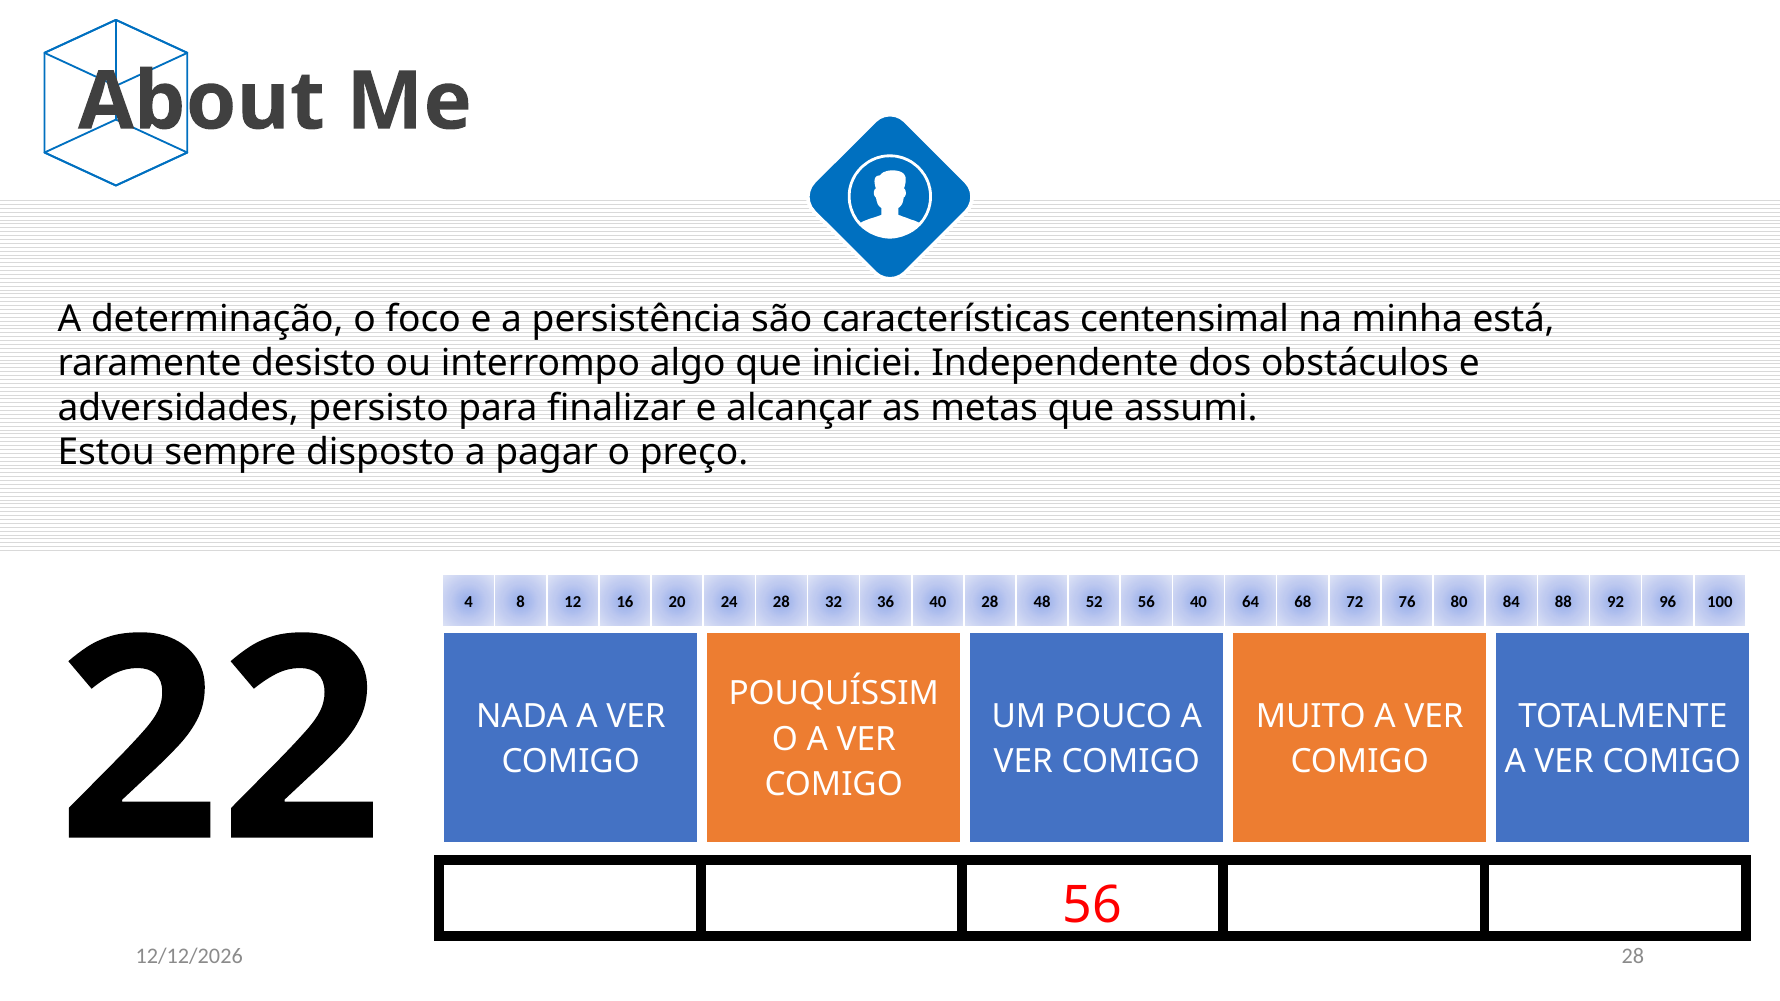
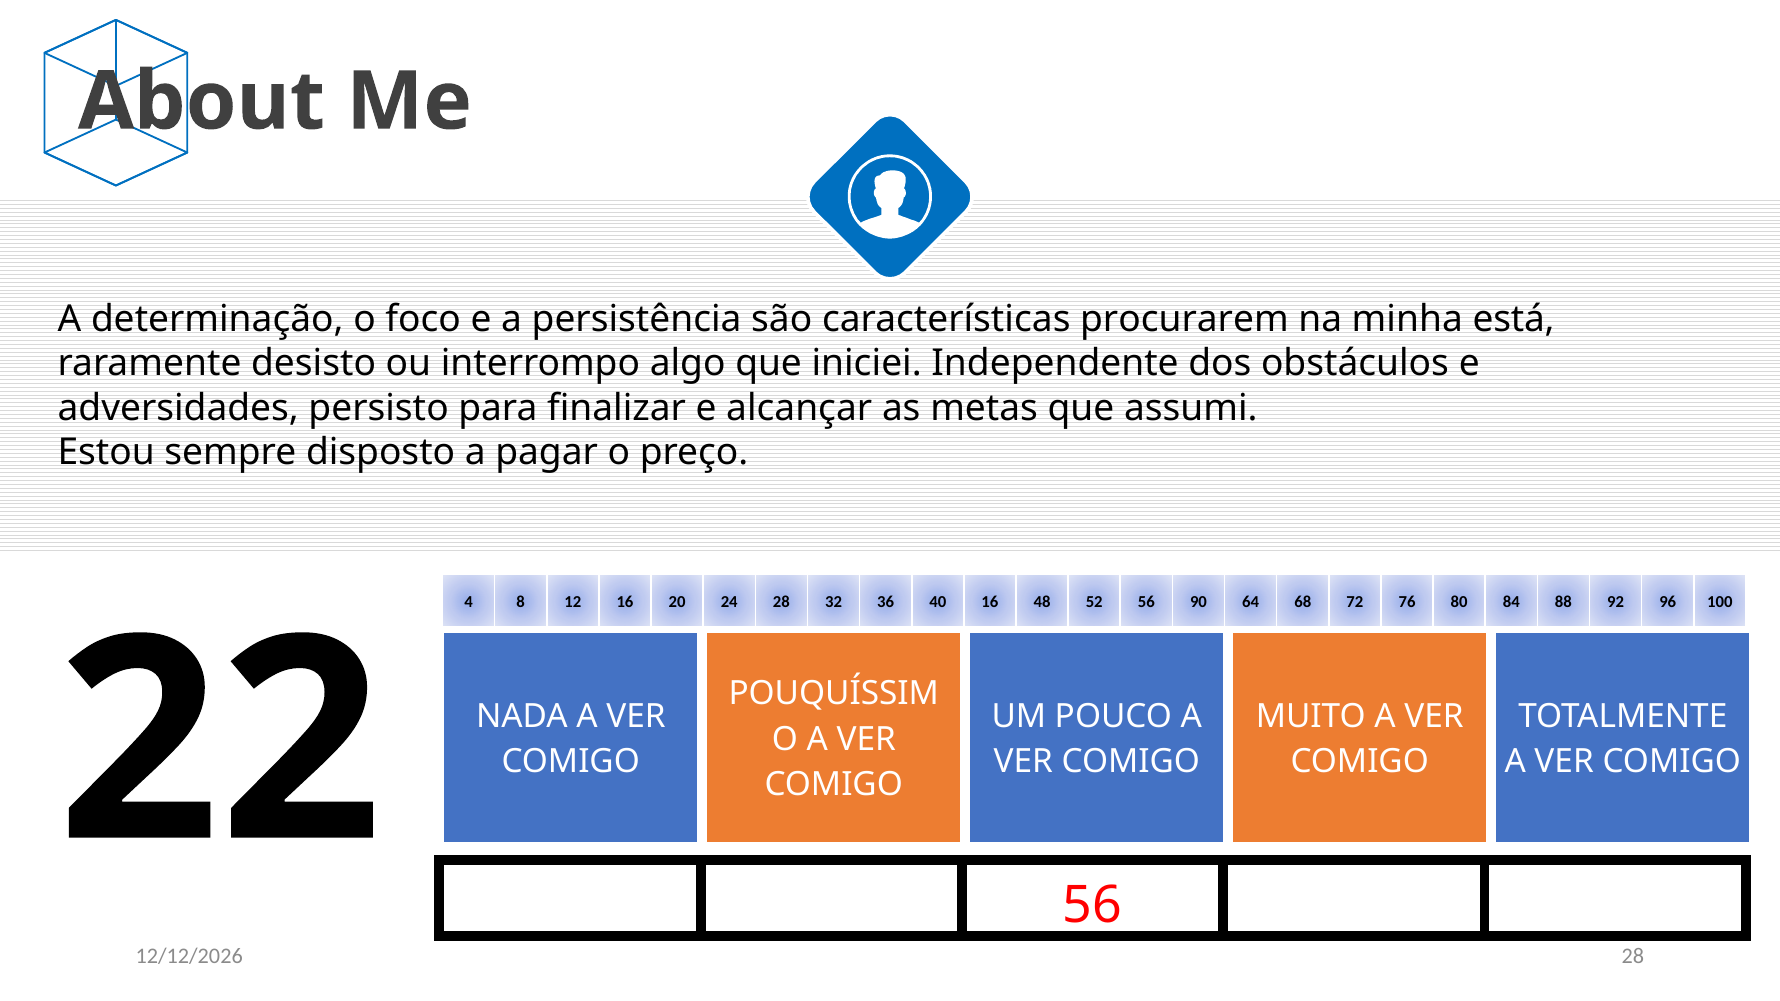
centensimal: centensimal -> procurarem
40 28: 28 -> 16
56 40: 40 -> 90
